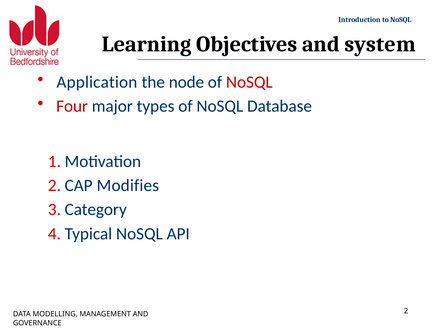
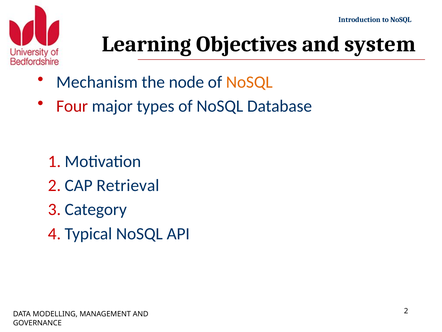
Application: Application -> Mechanism
NoSQL at (249, 82) colour: red -> orange
Modifies: Modifies -> Retrieval
